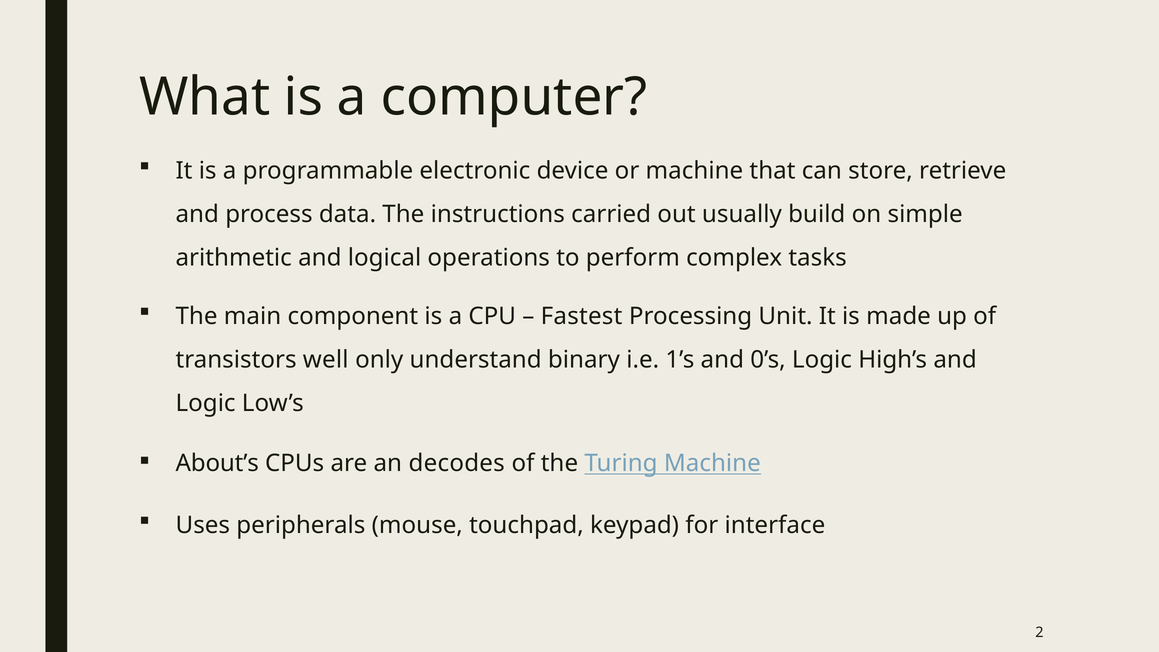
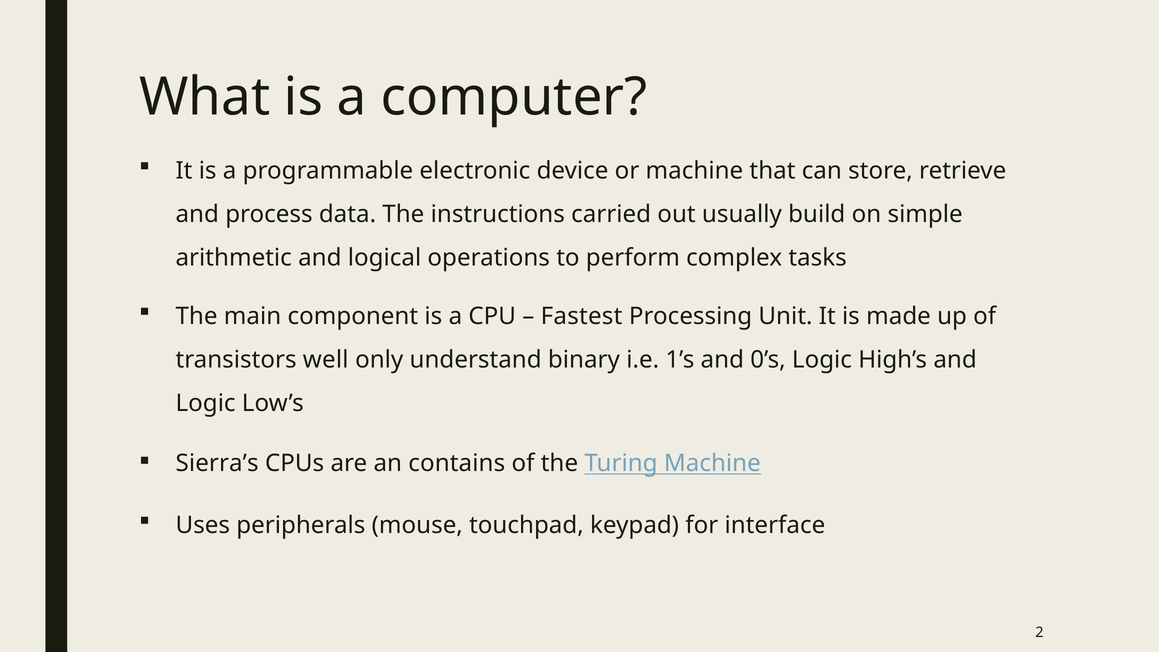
About’s: About’s -> Sierra’s
decodes: decodes -> contains
